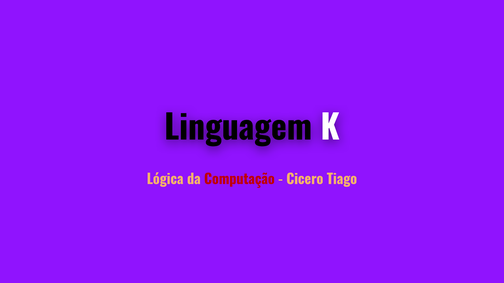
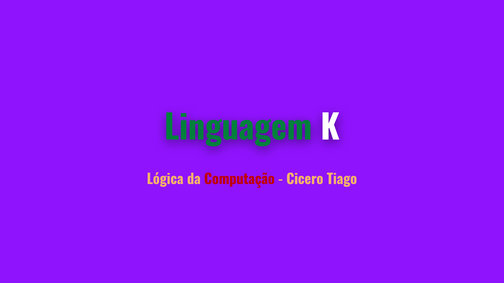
Linguagem colour: black -> green
